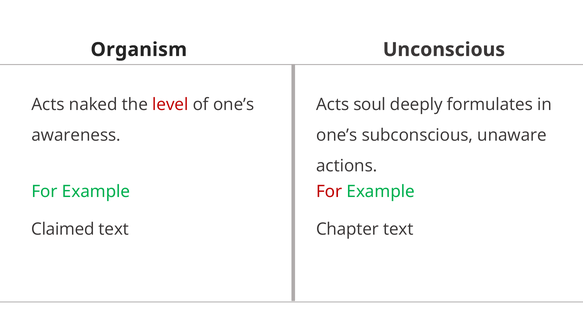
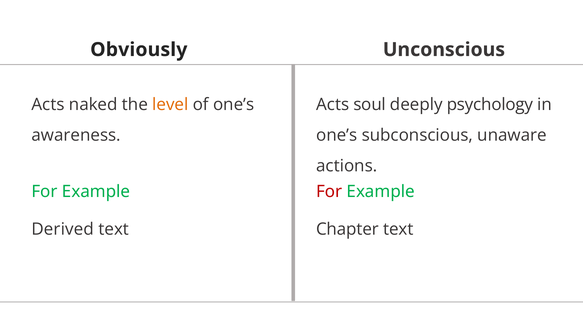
Organism: Organism -> Obviously
level colour: red -> orange
formulates: formulates -> psychology
Claimed: Claimed -> Derived
